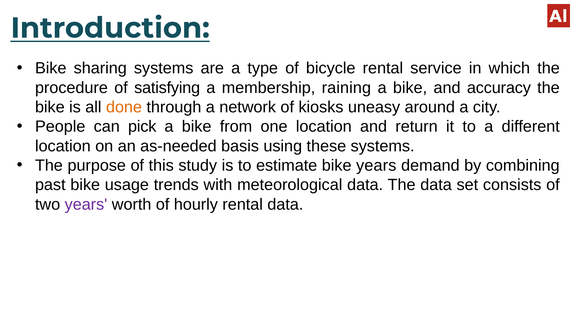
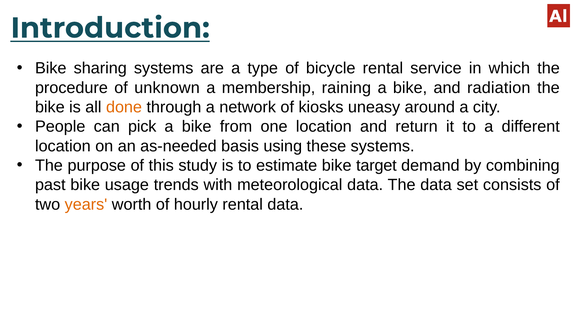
satisfying: satisfying -> unknown
accuracy: accuracy -> radiation
bike years: years -> target
years at (86, 204) colour: purple -> orange
